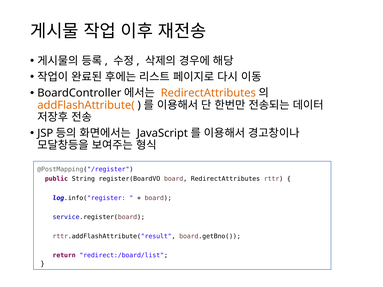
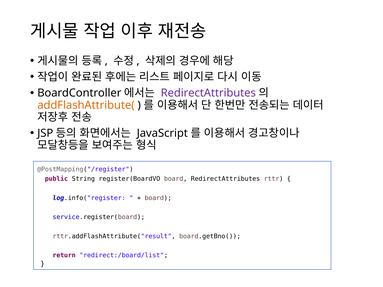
RedirectAttributes at (208, 93) colour: orange -> purple
